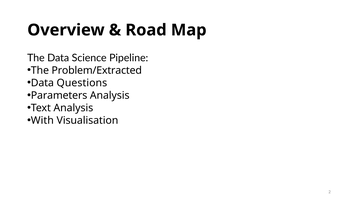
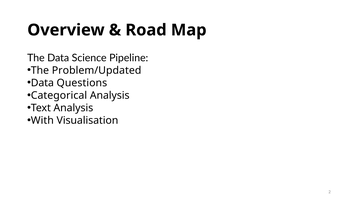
Problem/Extracted: Problem/Extracted -> Problem/Updated
Parameters: Parameters -> Categorical
